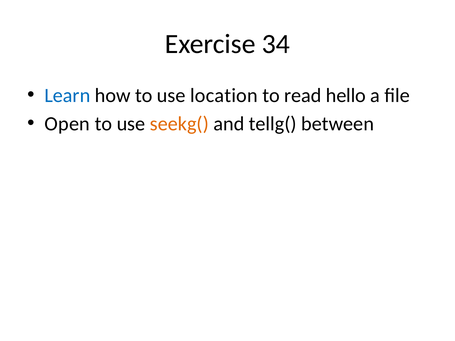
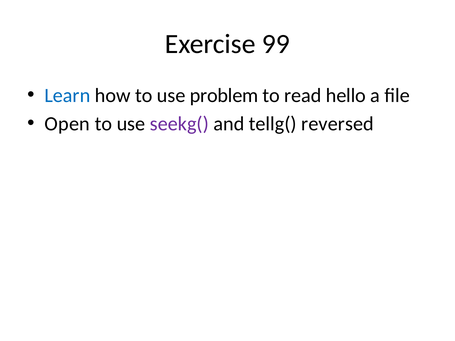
34: 34 -> 99
location: location -> problem
seekg( colour: orange -> purple
between: between -> reversed
